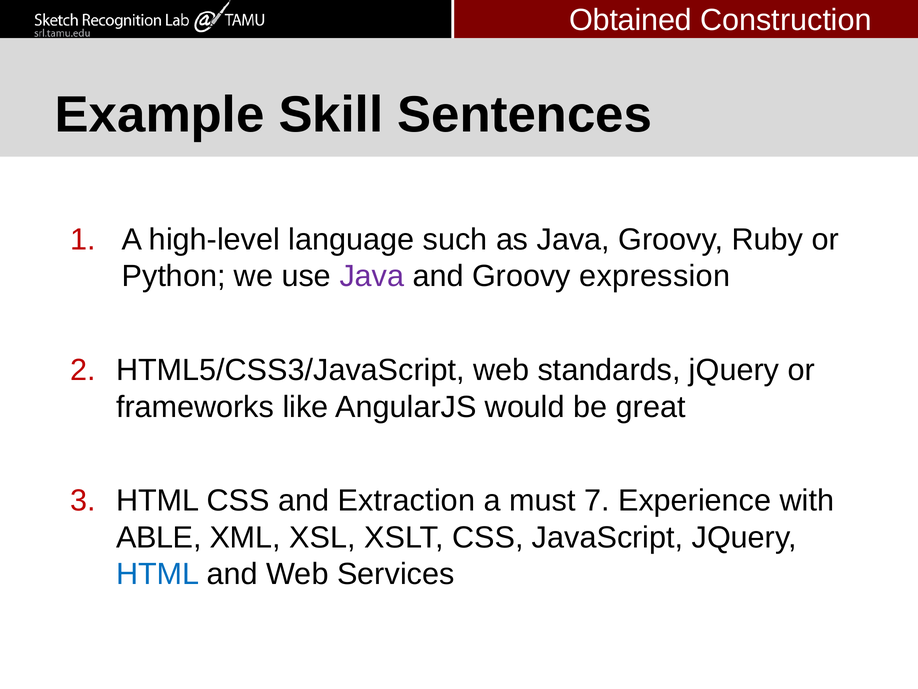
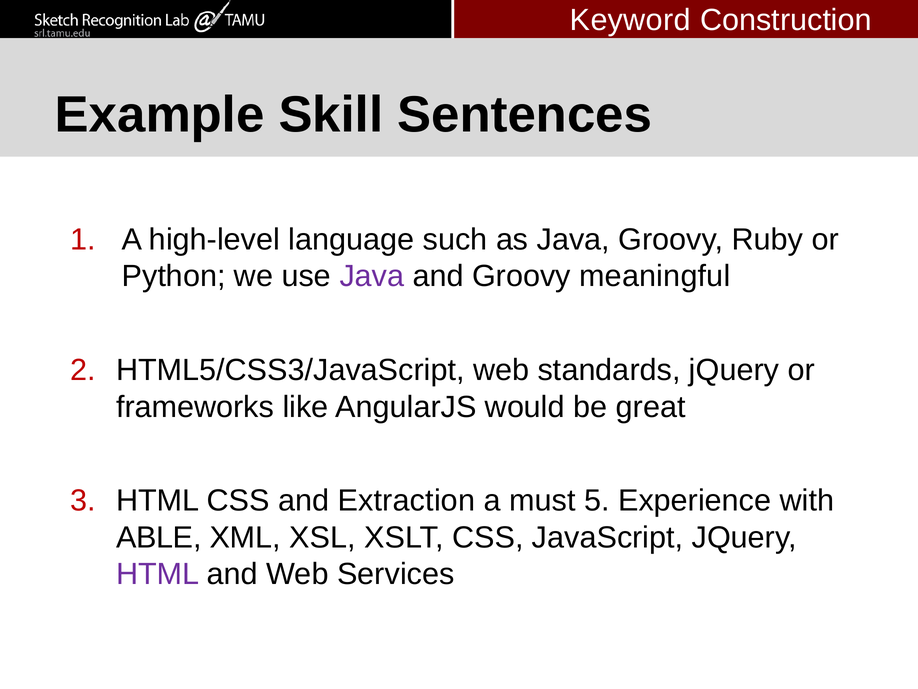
Obtained: Obtained -> Keyword
expression: expression -> meaningful
7: 7 -> 5
HTML at (158, 574) colour: blue -> purple
